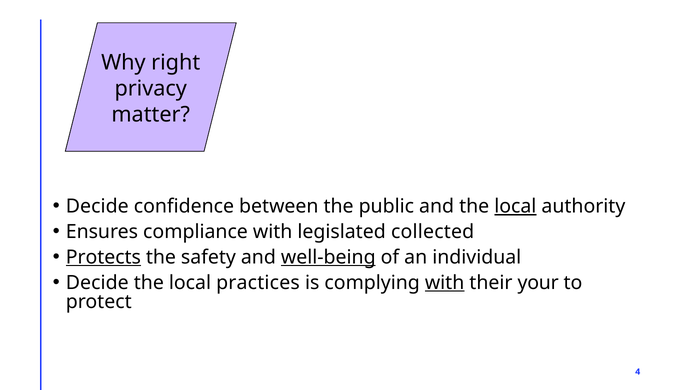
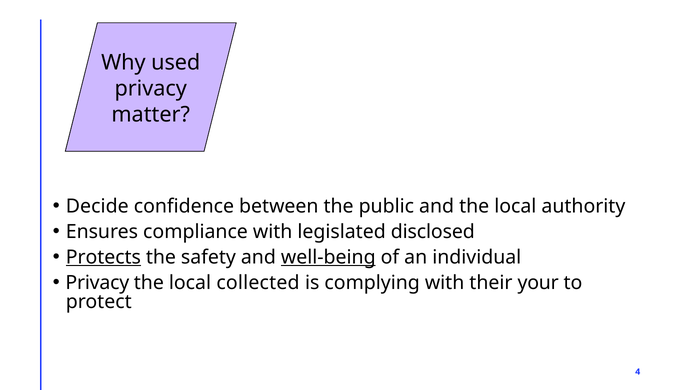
right: right -> used
local at (515, 206) underline: present -> none
collected: collected -> disclosed
Decide at (97, 283): Decide -> Privacy
practices: practices -> collected
with at (445, 283) underline: present -> none
